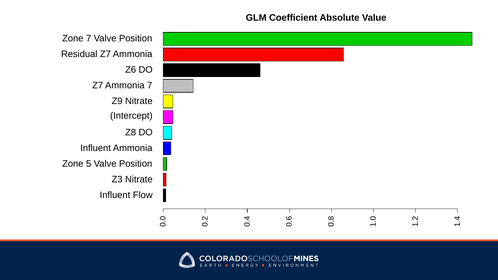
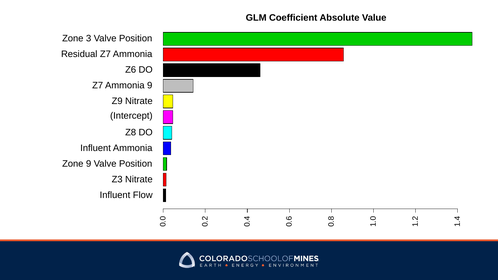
Zone 7: 7 -> 3
Ammonia 7: 7 -> 9
Zone 5: 5 -> 9
